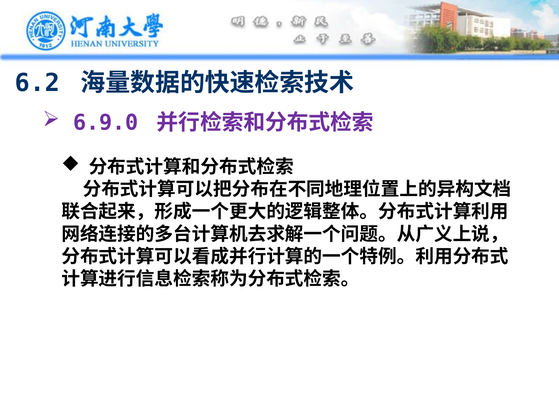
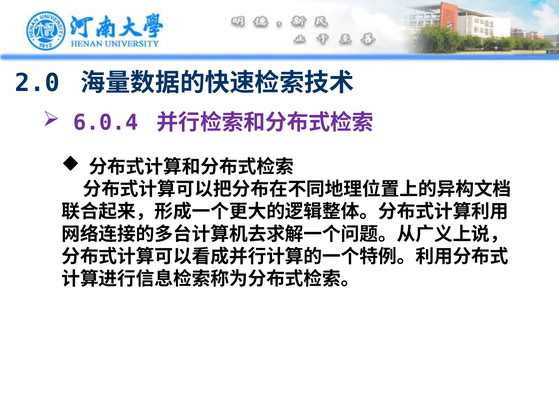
6.2: 6.2 -> 2.0
6.9.0: 6.9.0 -> 6.0.4
